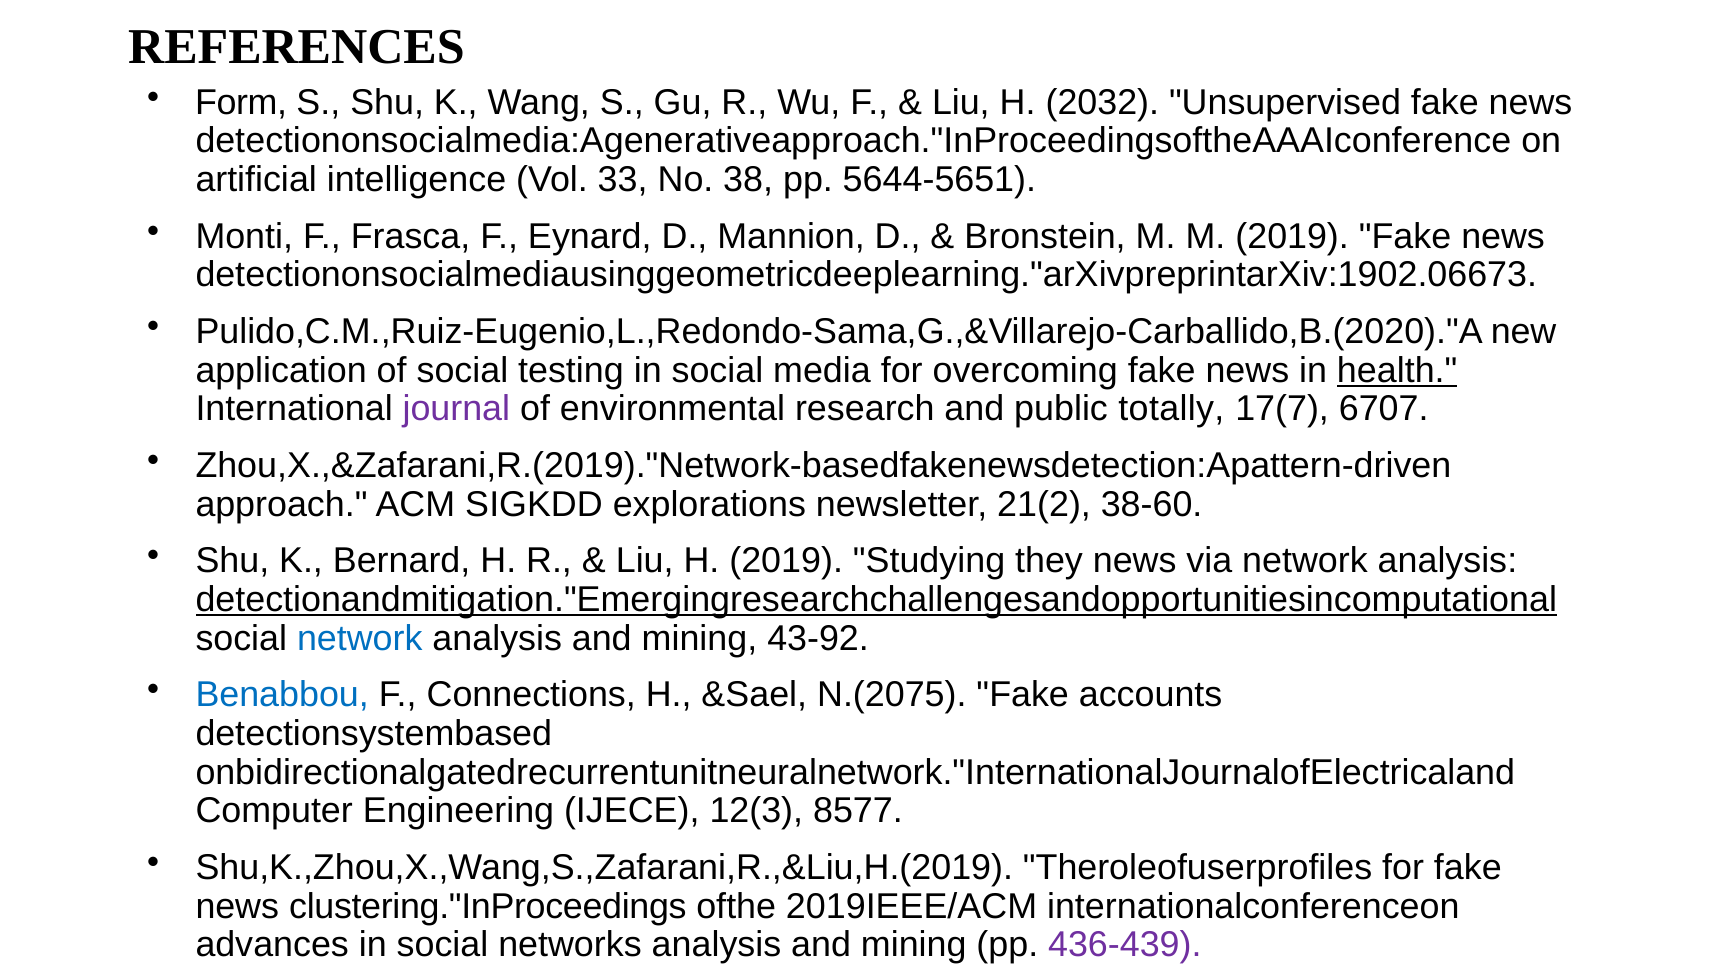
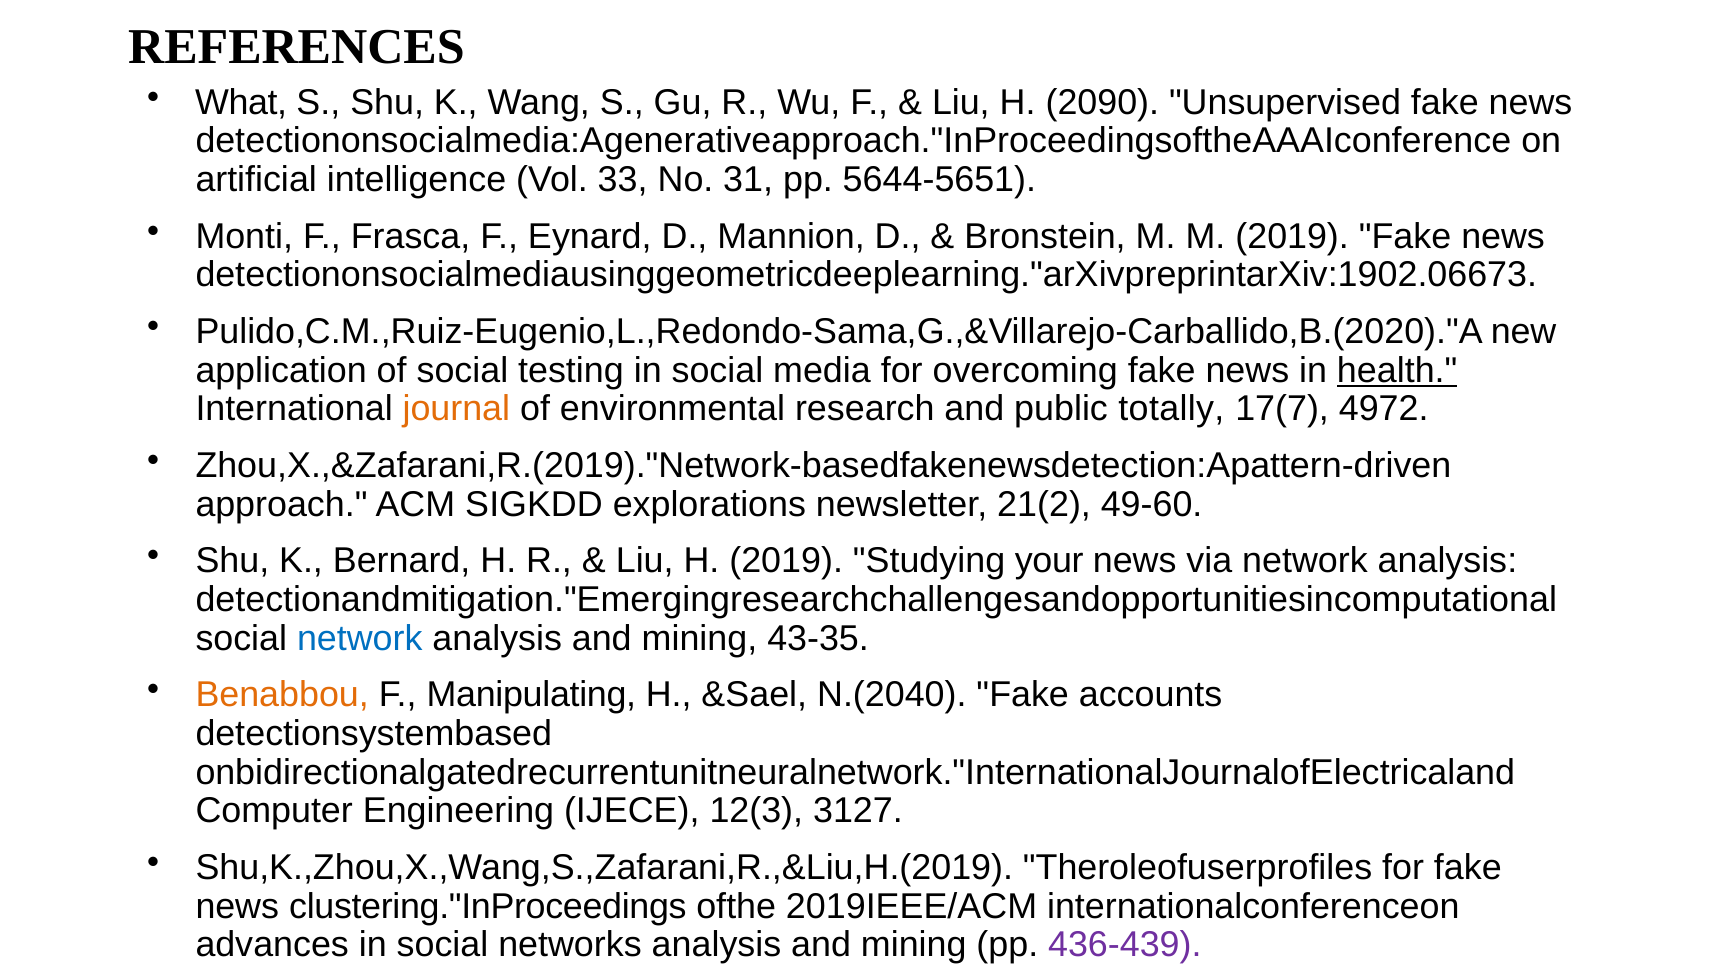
Form: Form -> What
2032: 2032 -> 2090
38: 38 -> 31
journal colour: purple -> orange
6707: 6707 -> 4972
38-60: 38-60 -> 49-60
they: they -> your
detectionandmitigation."Emergingresearchchallengesandopportunitiesincomputational underline: present -> none
43-92: 43-92 -> 43-35
Benabbou colour: blue -> orange
Connections: Connections -> Manipulating
N.(2075: N.(2075 -> N.(2040
8577: 8577 -> 3127
